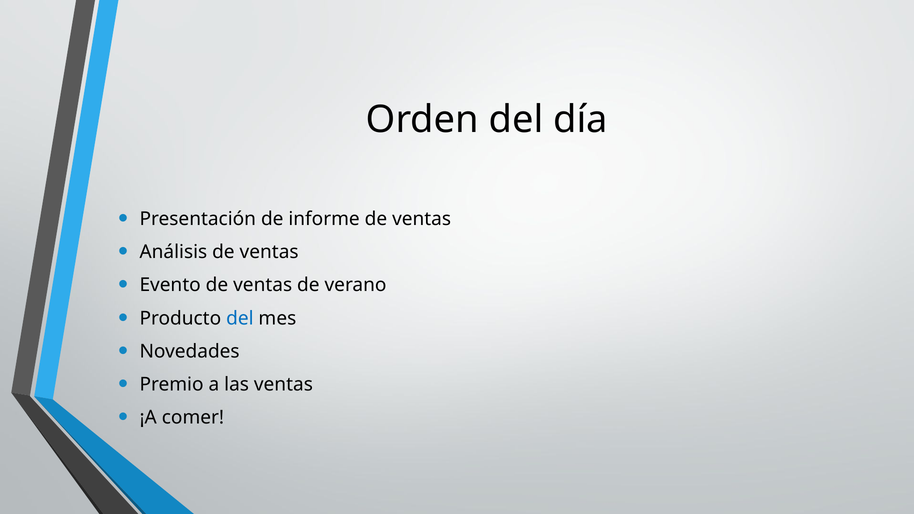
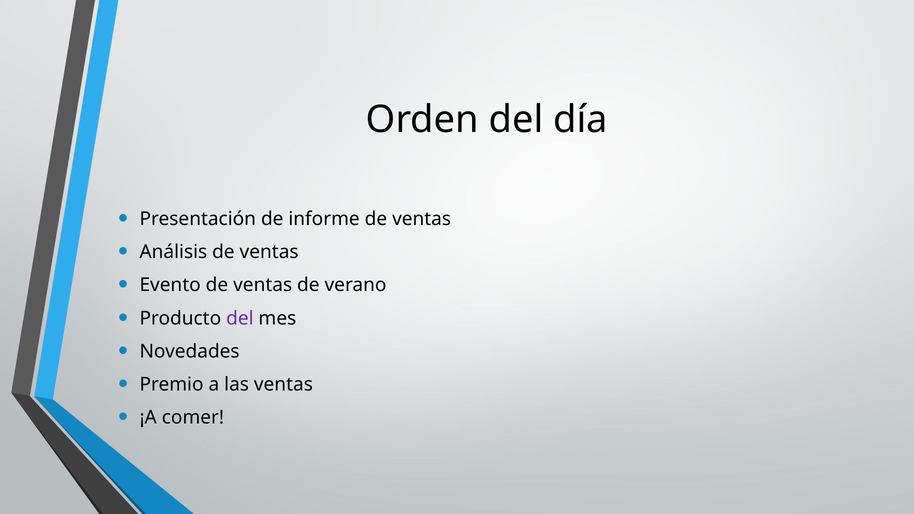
del at (240, 318) colour: blue -> purple
